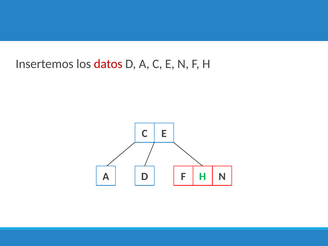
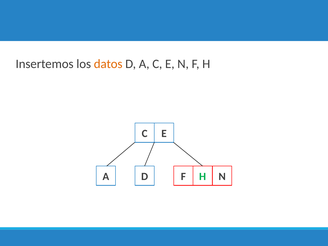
datos colour: red -> orange
